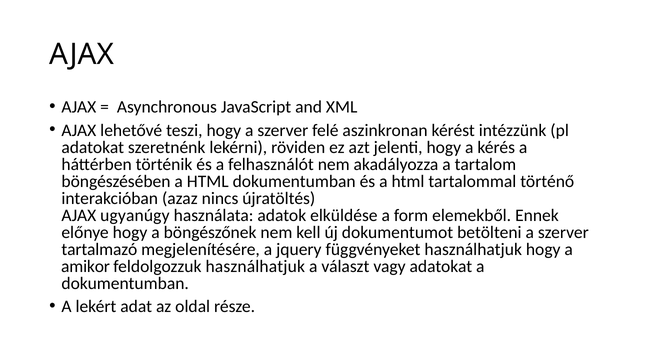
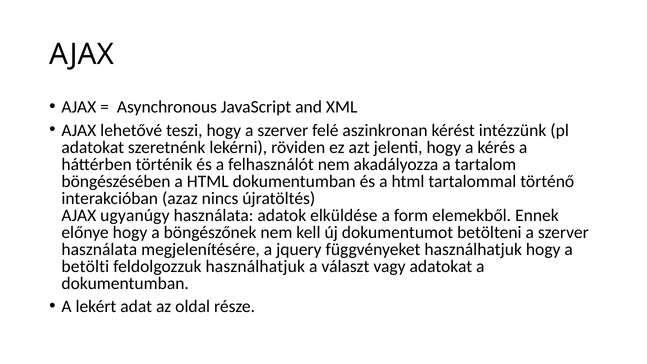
tartalmazó at (99, 249): tartalmazó -> használata
amikor: amikor -> betölti
